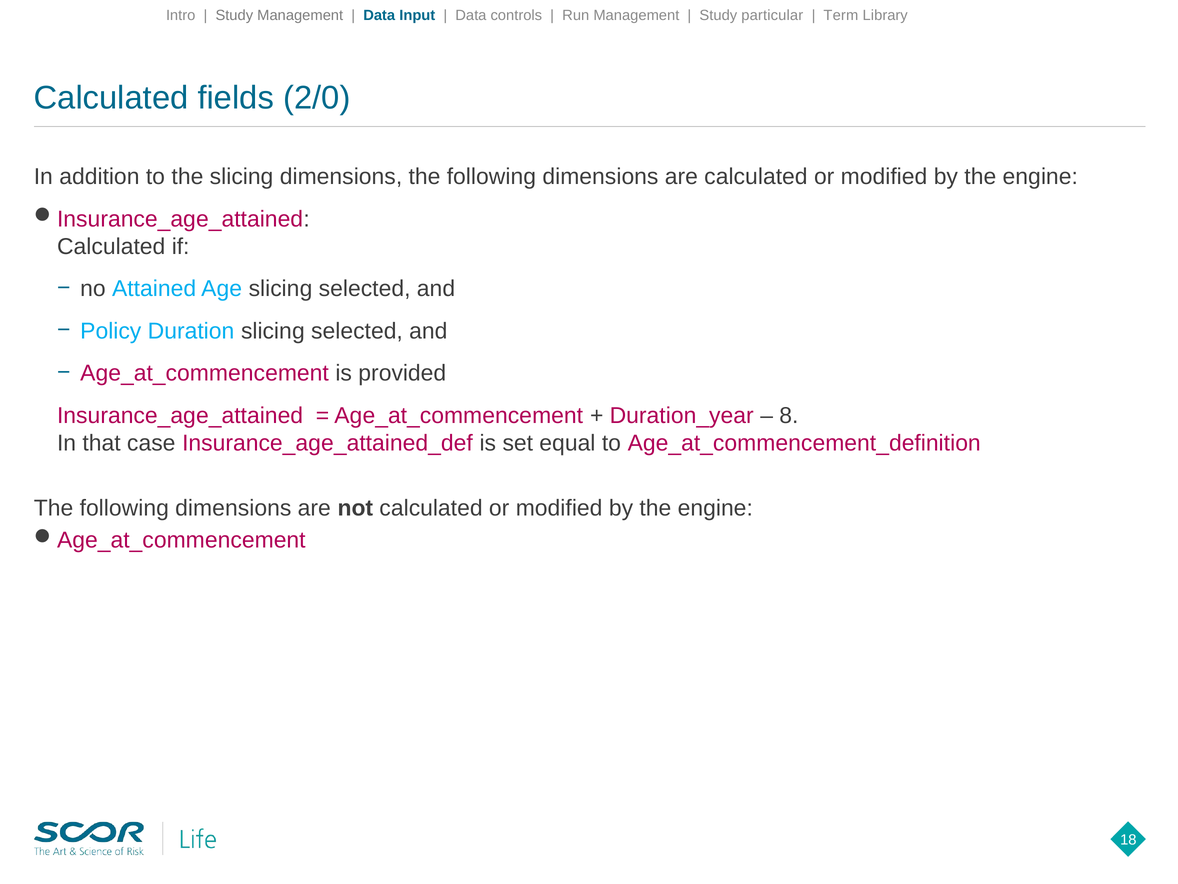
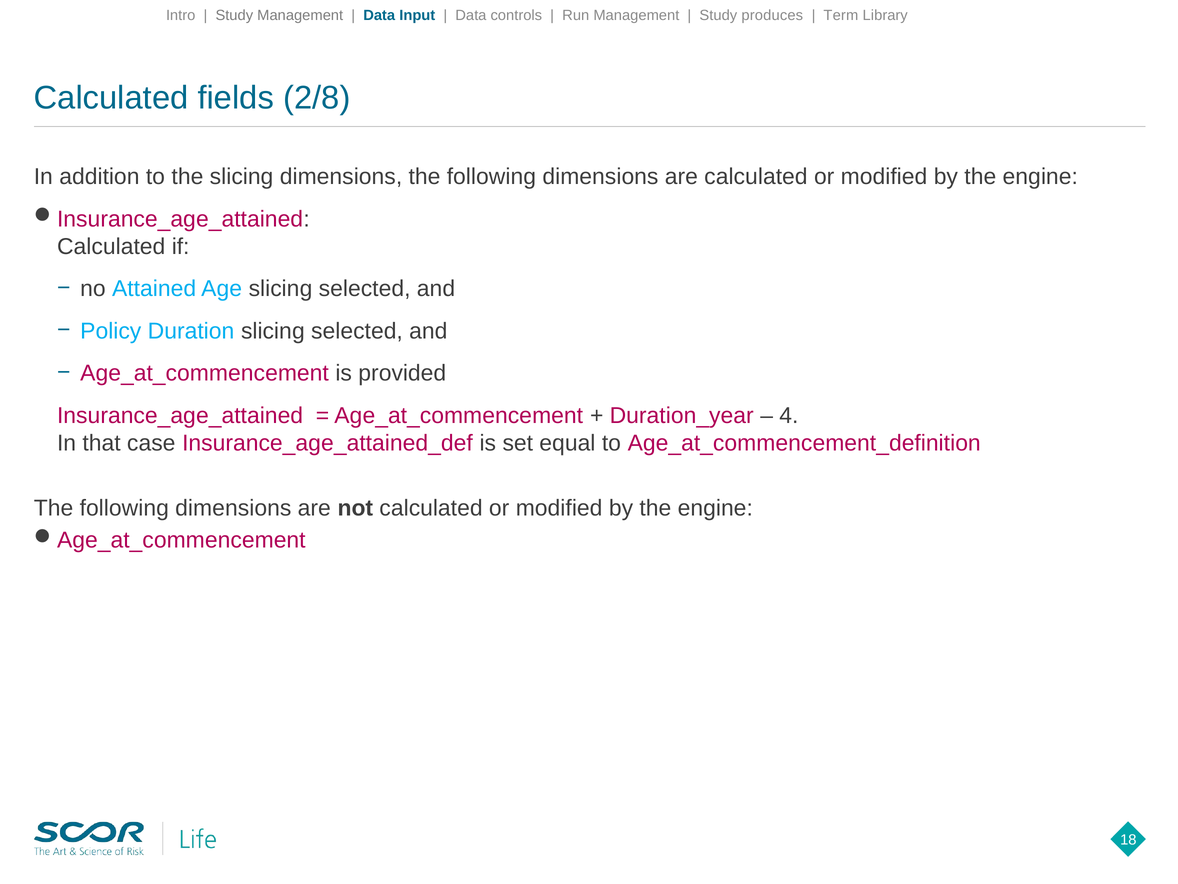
particular: particular -> produces
2/0: 2/0 -> 2/8
8: 8 -> 4
